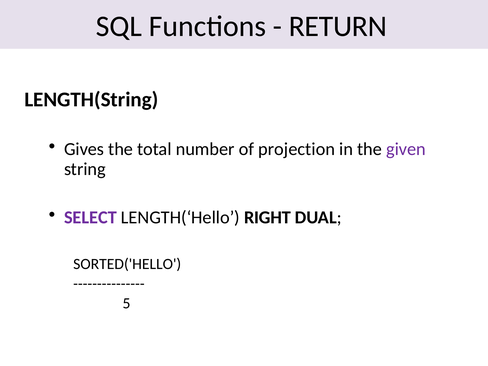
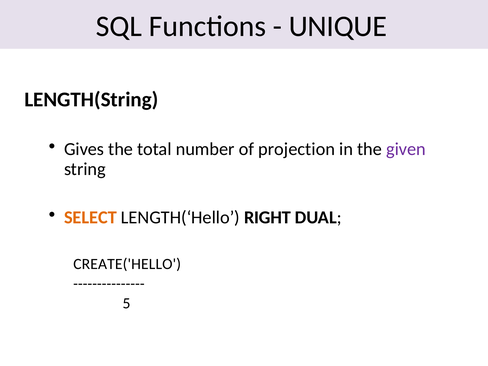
RETURN: RETURN -> UNIQUE
SELECT colour: purple -> orange
SORTED('HELLO: SORTED('HELLO -> CREATE('HELLO
